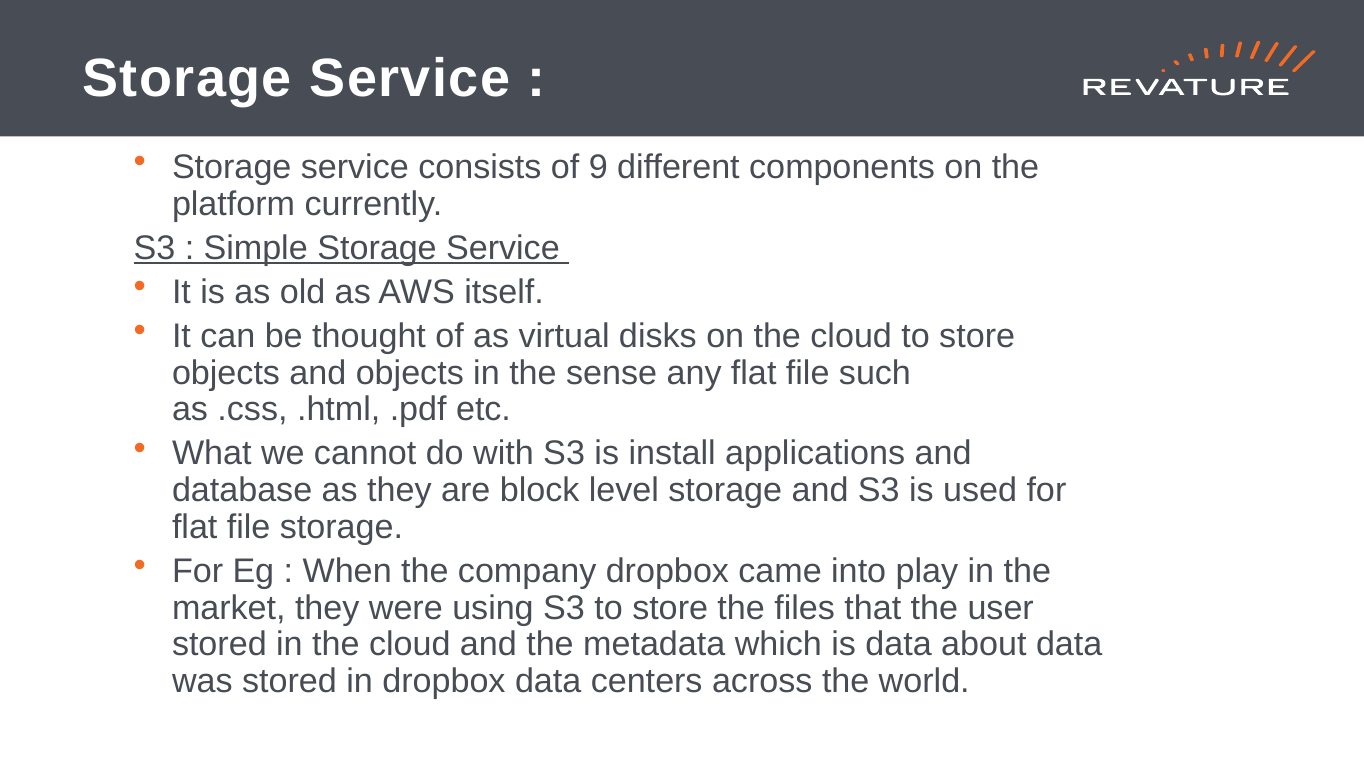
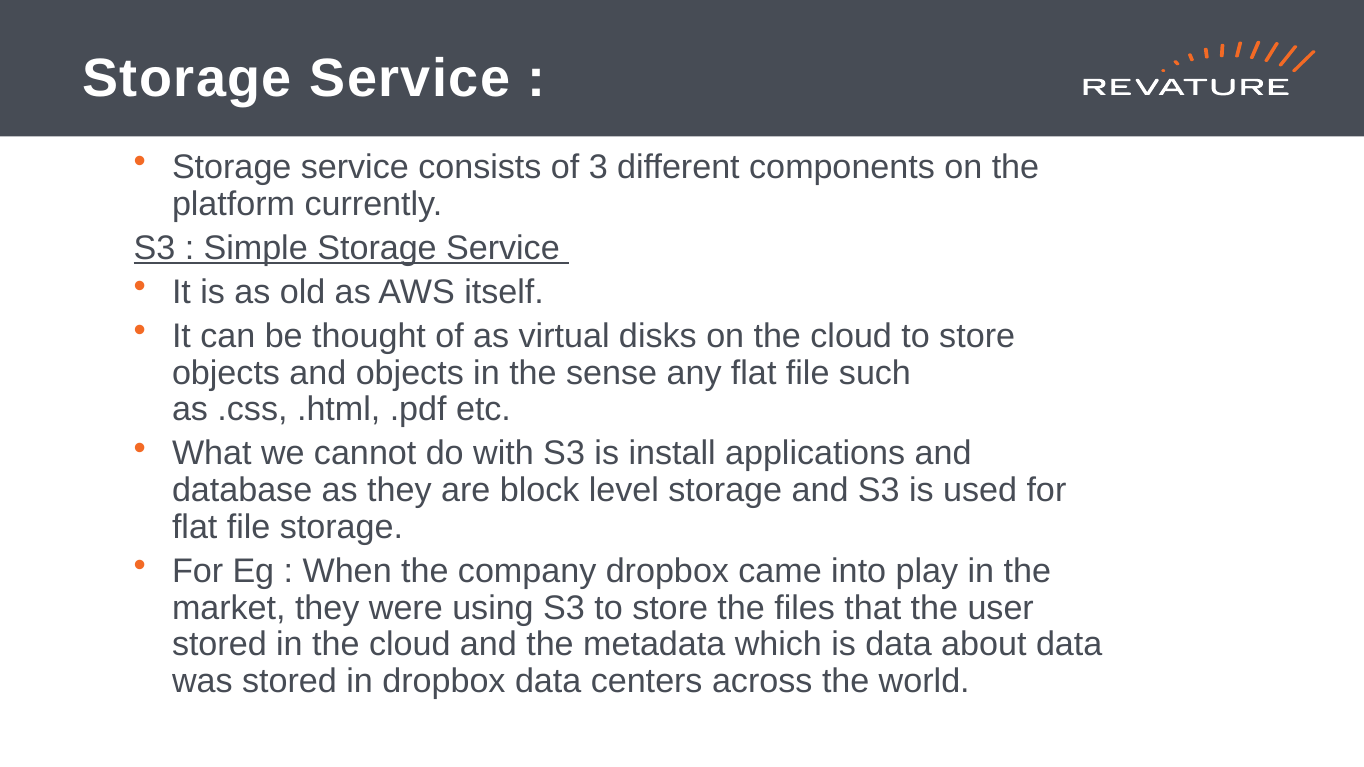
9: 9 -> 3
